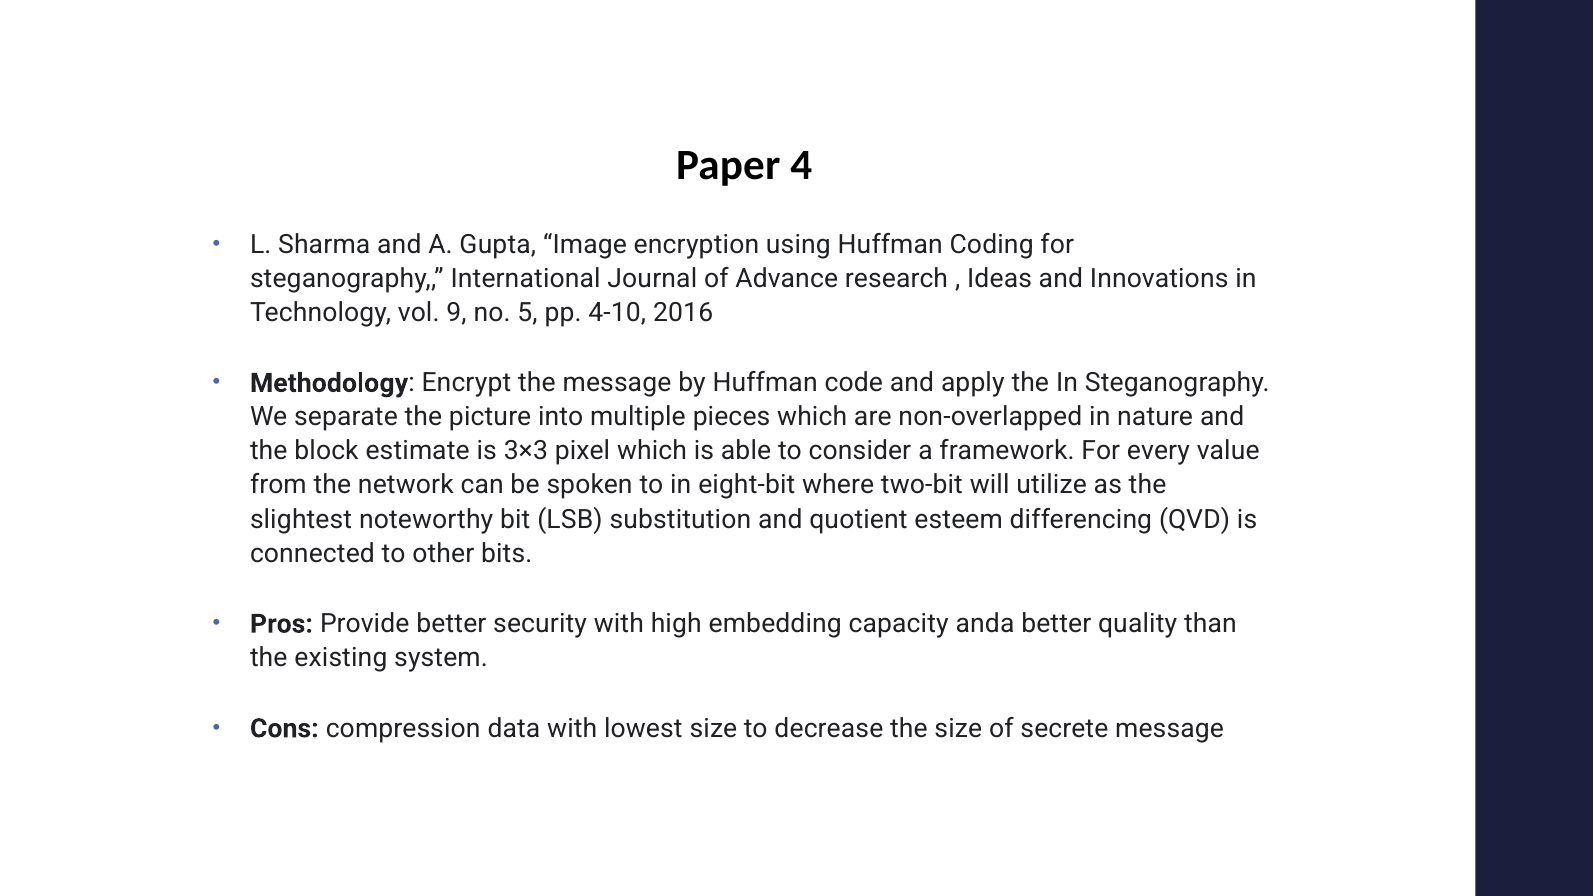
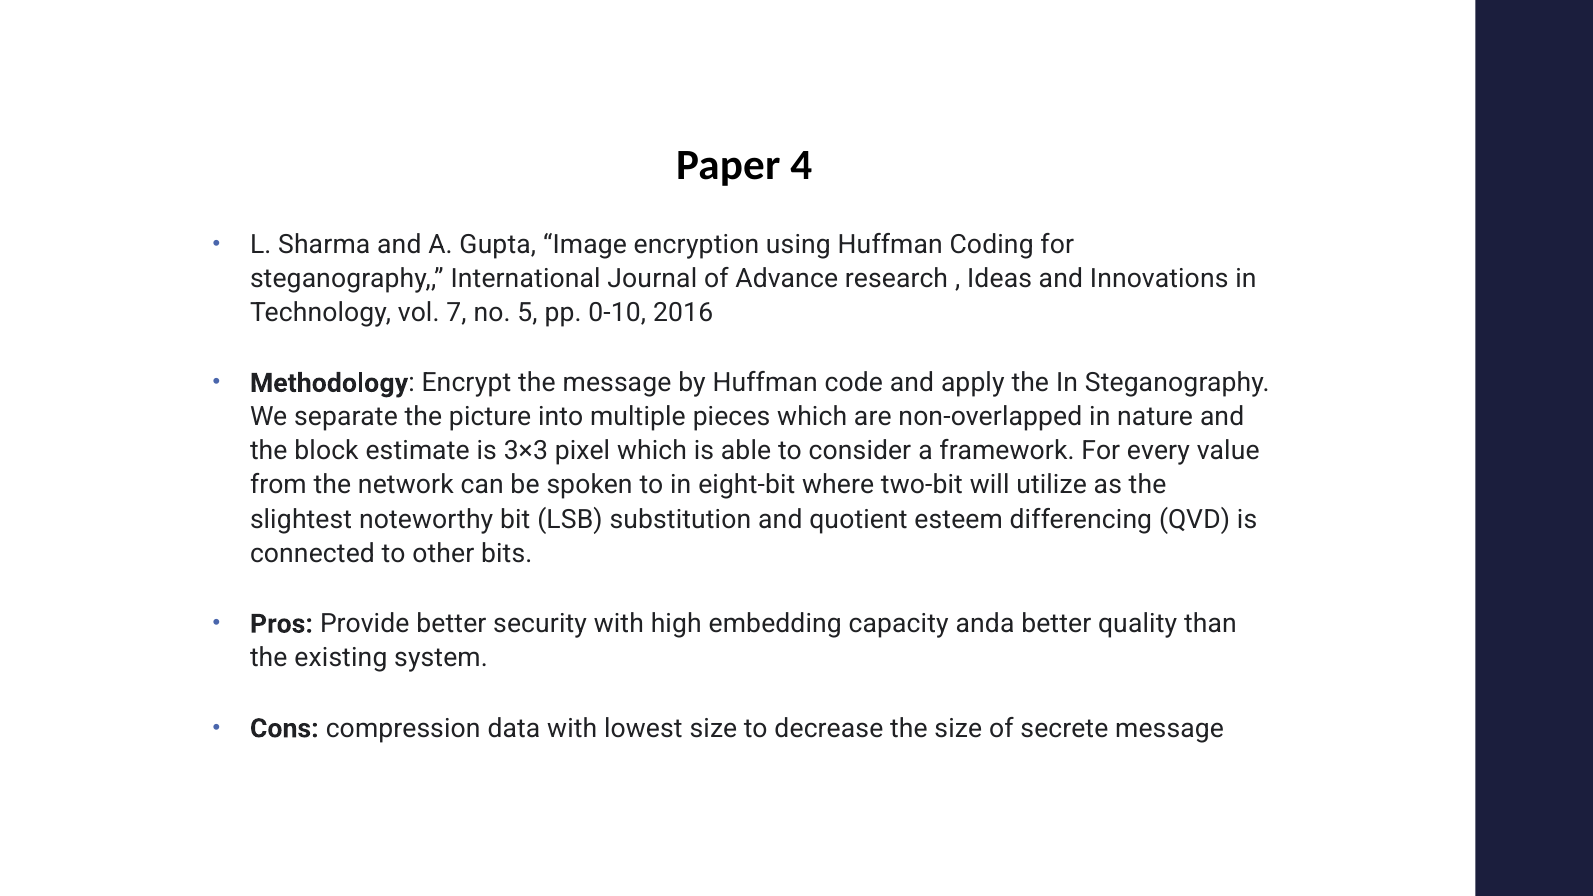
9: 9 -> 7
4-10: 4-10 -> 0-10
